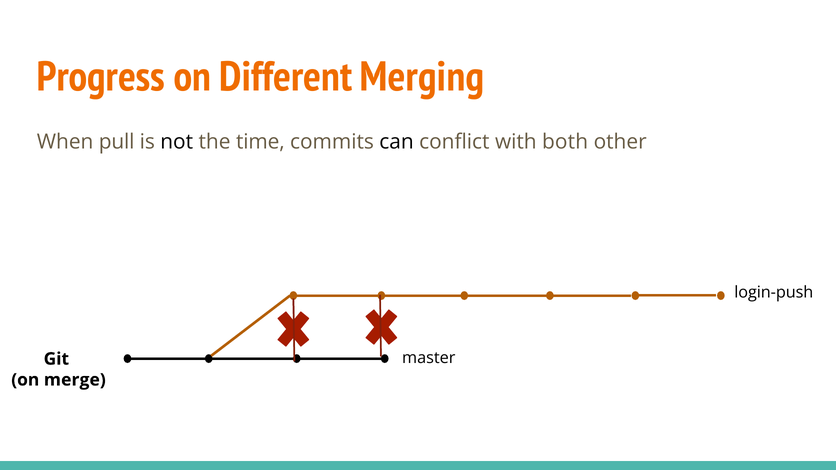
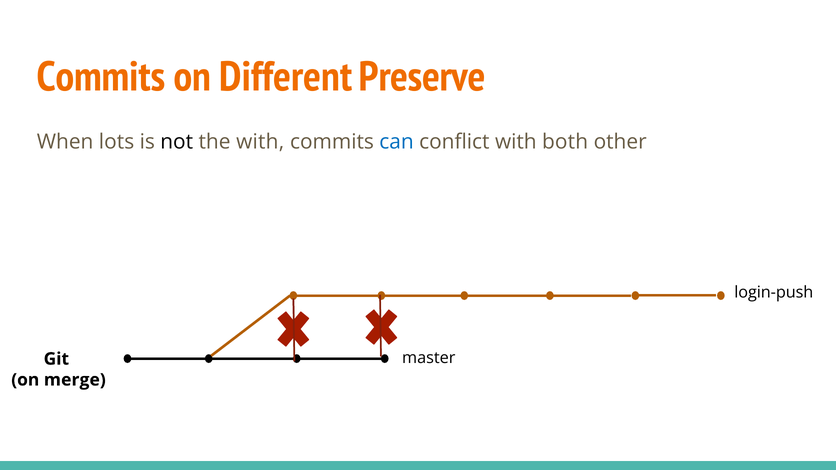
Progress at (101, 77): Progress -> Commits
Merging: Merging -> Preserve
pull: pull -> lots
the time: time -> with
can colour: black -> blue
